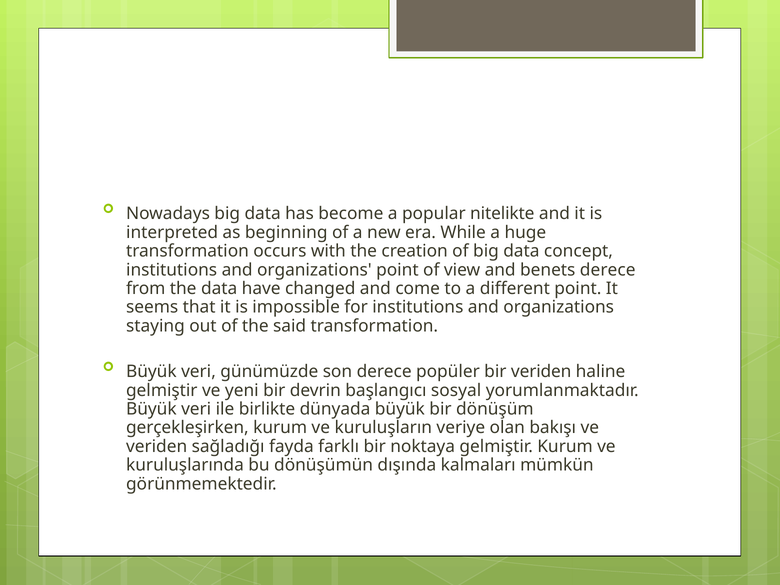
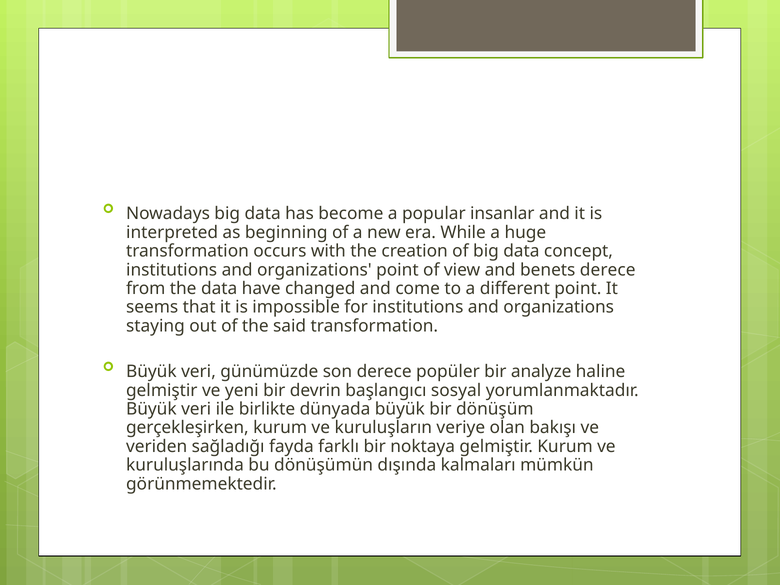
nitelikte: nitelikte -> insanlar
bir veriden: veriden -> analyze
